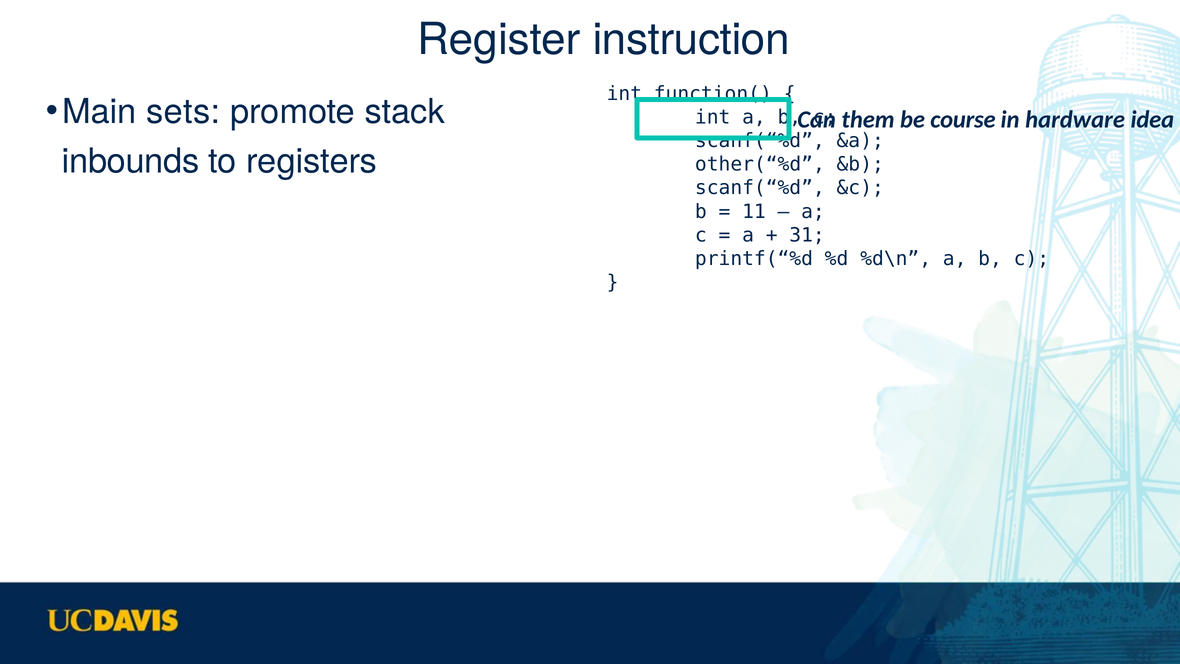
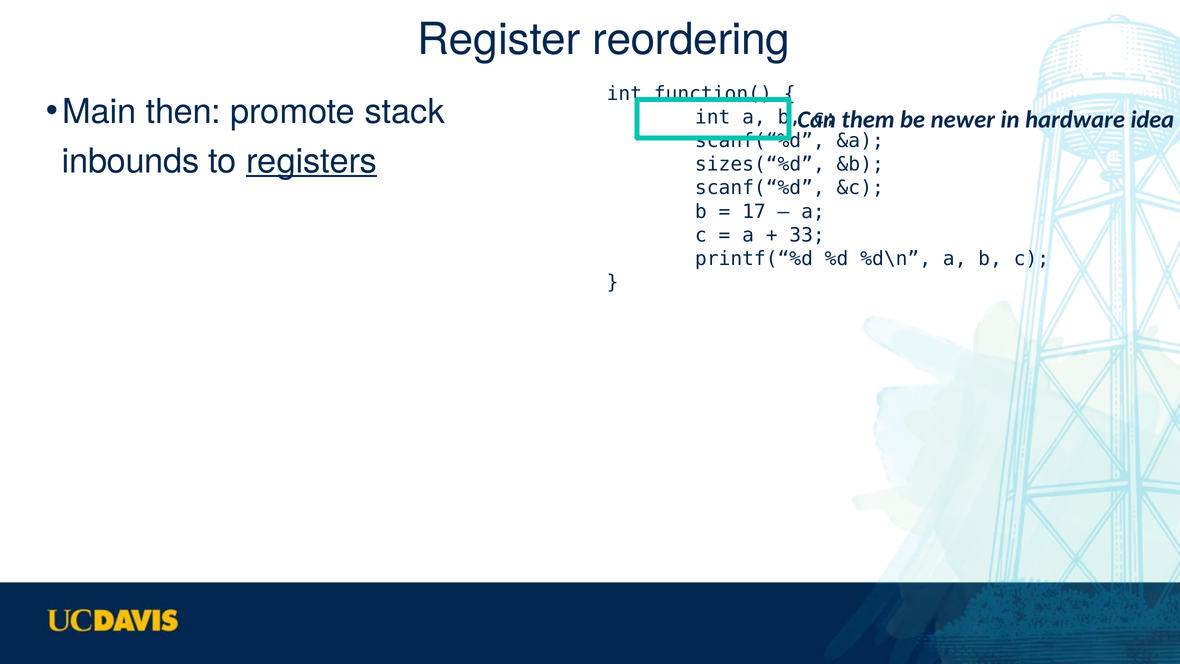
instruction: instruction -> reordering
sets: sets -> then
course: course -> newer
registers underline: none -> present
other(“%d: other(“%d -> sizes(“%d
11: 11 -> 17
31: 31 -> 33
